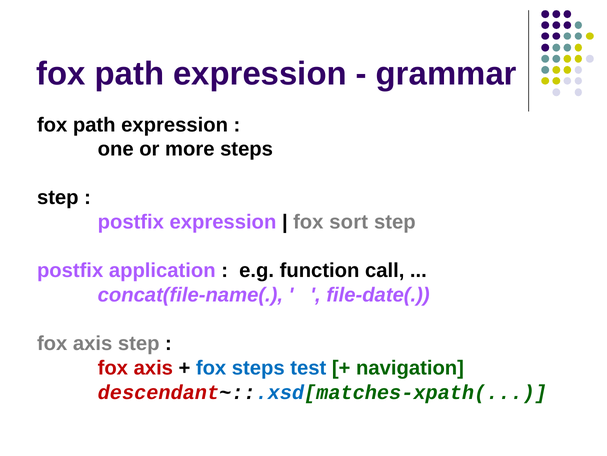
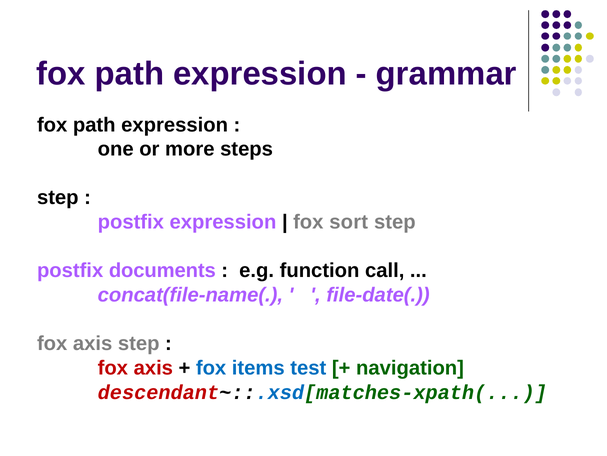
application: application -> documents
fox steps: steps -> items
